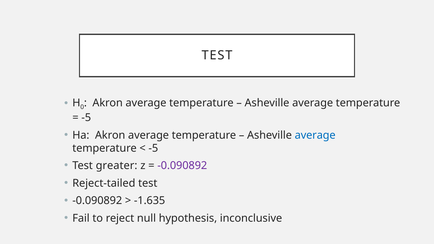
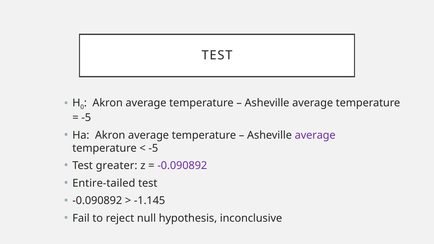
average at (315, 135) colour: blue -> purple
Reject-tailed: Reject-tailed -> Entire-tailed
-1.635: -1.635 -> -1.145
